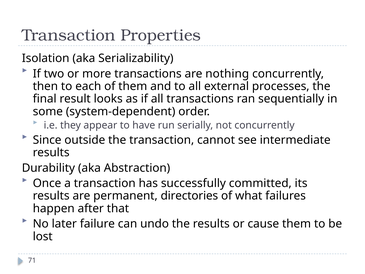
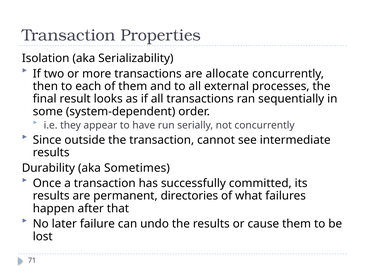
nothing: nothing -> allocate
Abstraction: Abstraction -> Sometimes
